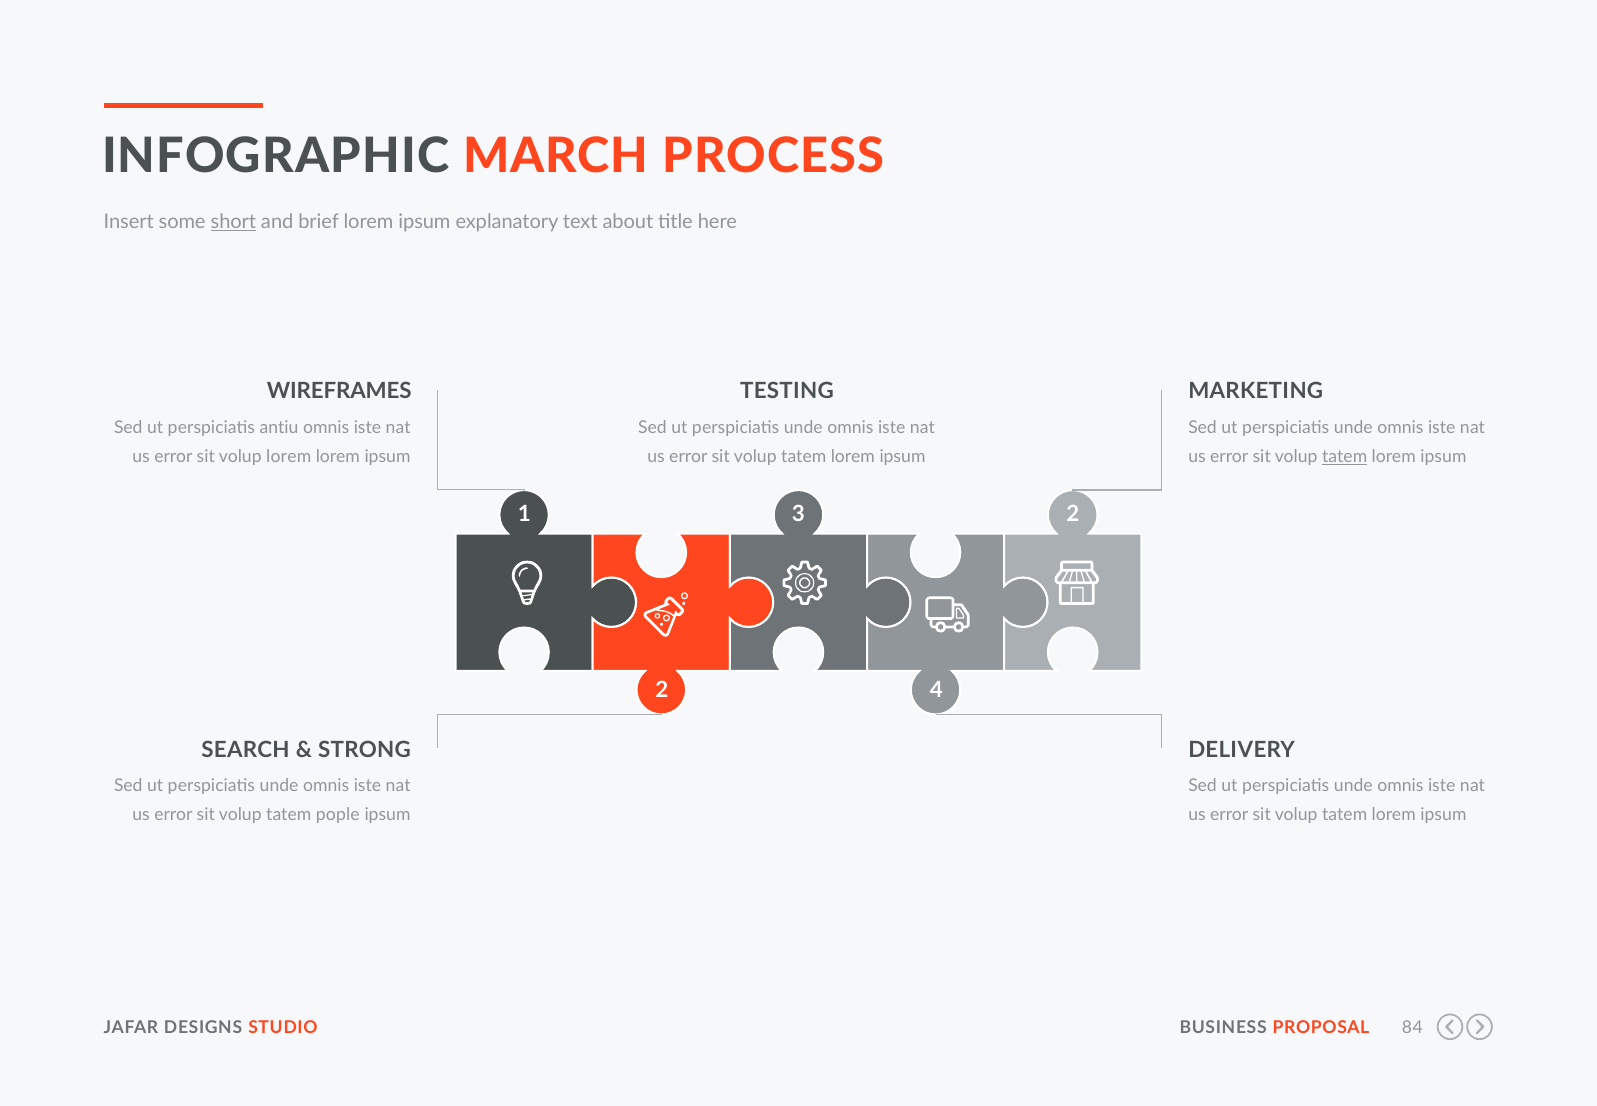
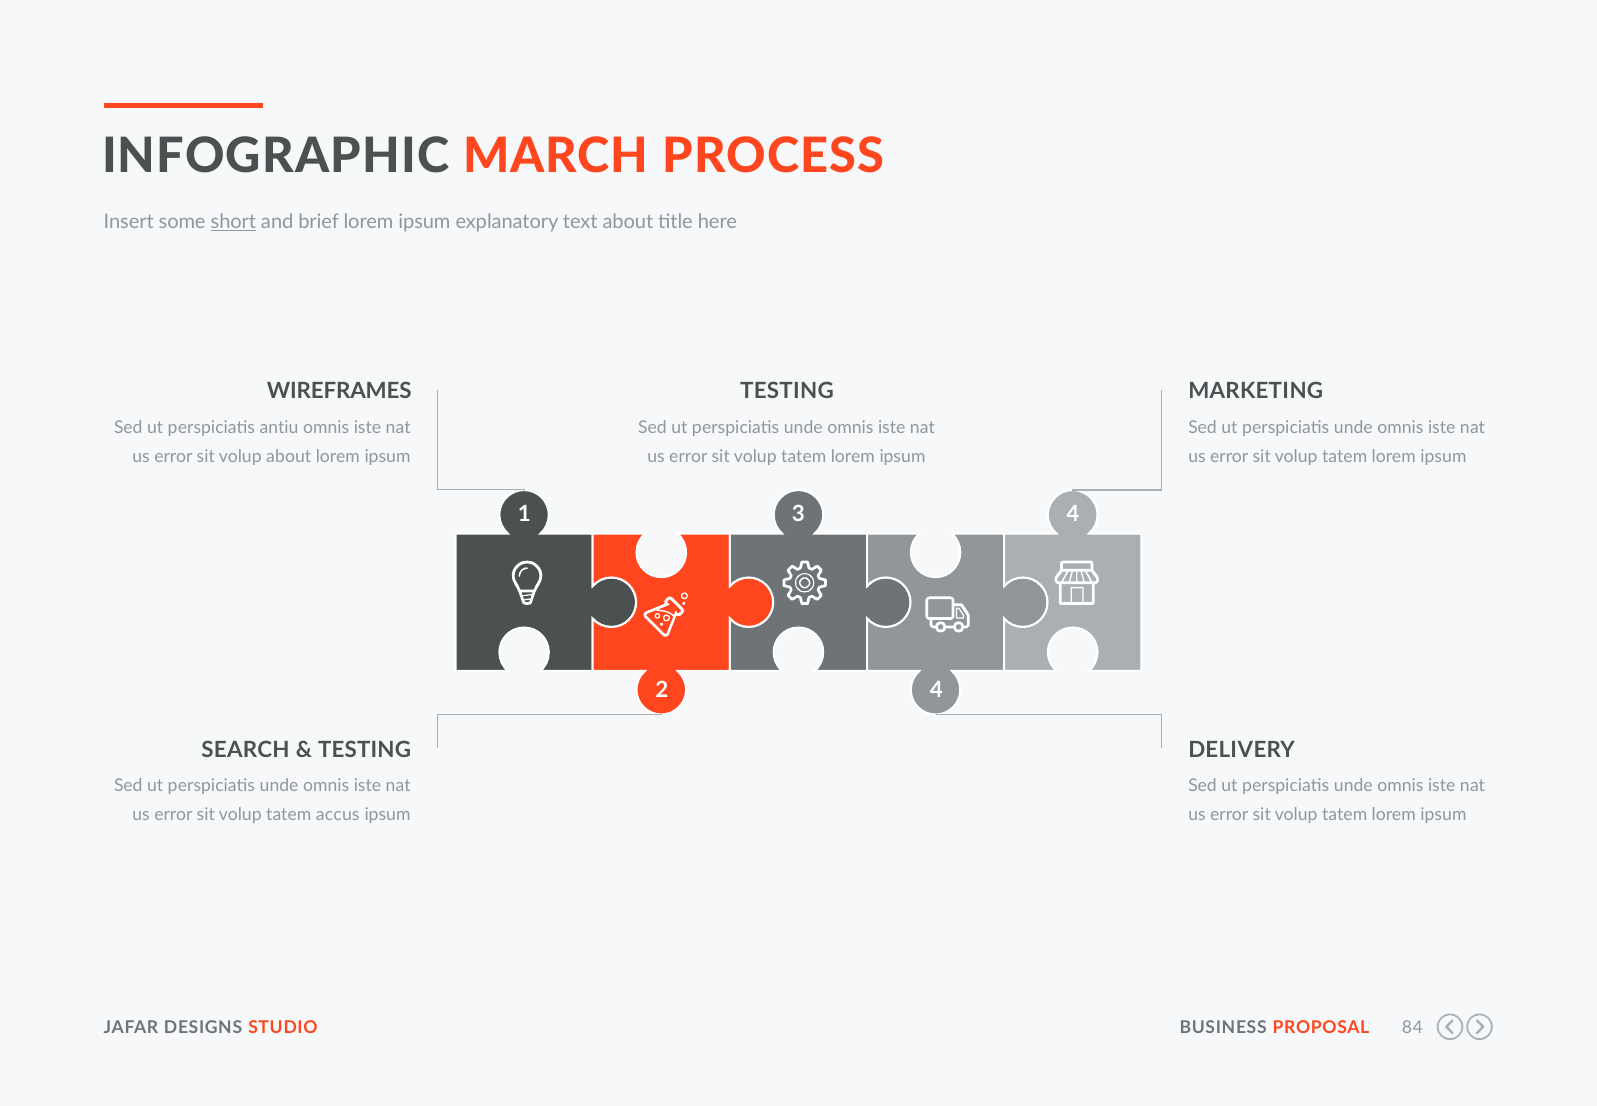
volup lorem: lorem -> about
tatem at (1345, 457) underline: present -> none
1 2: 2 -> 4
STRONG at (364, 749): STRONG -> TESTING
pople: pople -> accus
